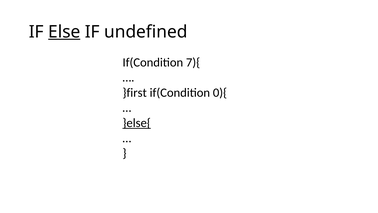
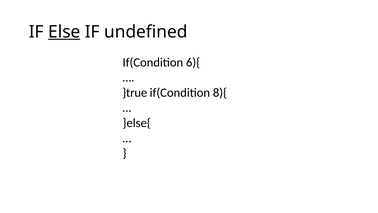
7){: 7){ -> 6){
}first: }first -> }true
0){: 0){ -> 8){
}else{ underline: present -> none
